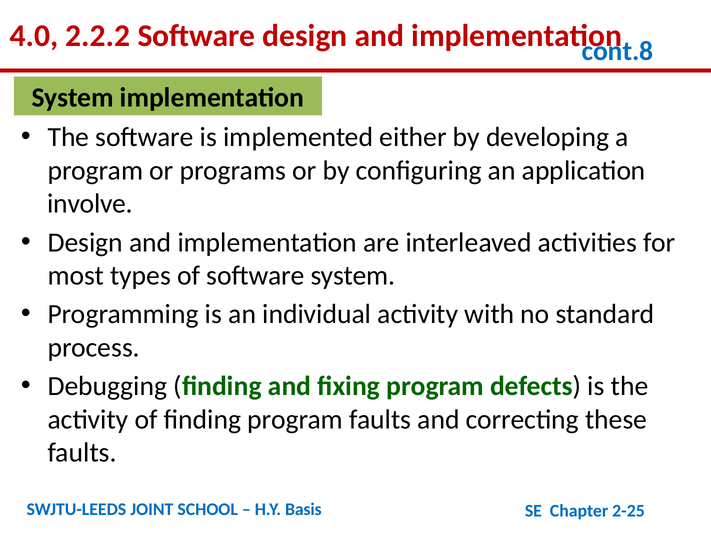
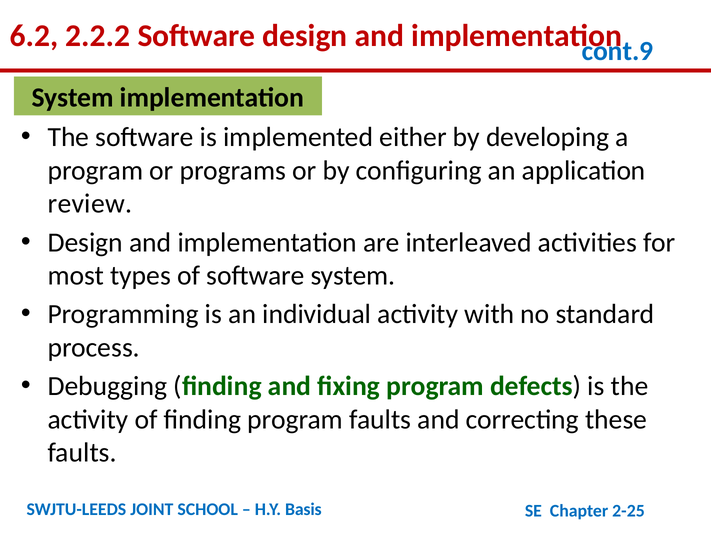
4.0: 4.0 -> 6.2
cont.8: cont.8 -> cont.9
involve: involve -> review
